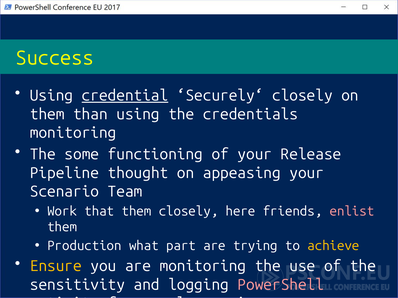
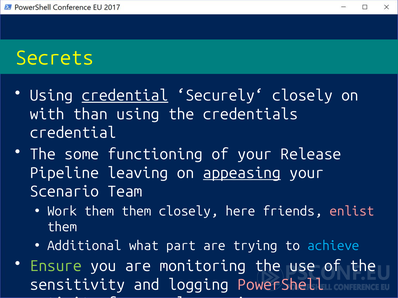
Success: Success -> Secrets
them at (47, 114): them -> with
monitoring at (73, 133): monitoring -> credential
thought: thought -> leaving
appeasing underline: none -> present
Work that: that -> them
Production: Production -> Additional
achieve colour: yellow -> light blue
Ensure colour: yellow -> light green
